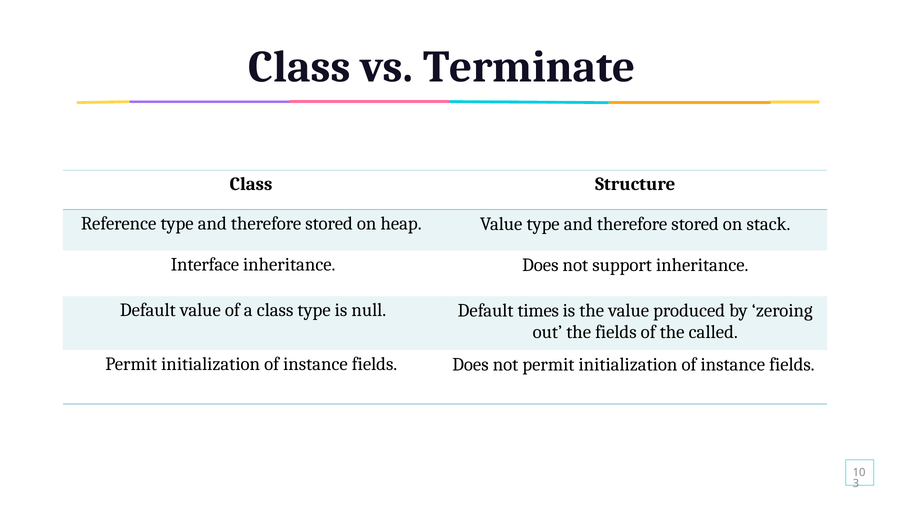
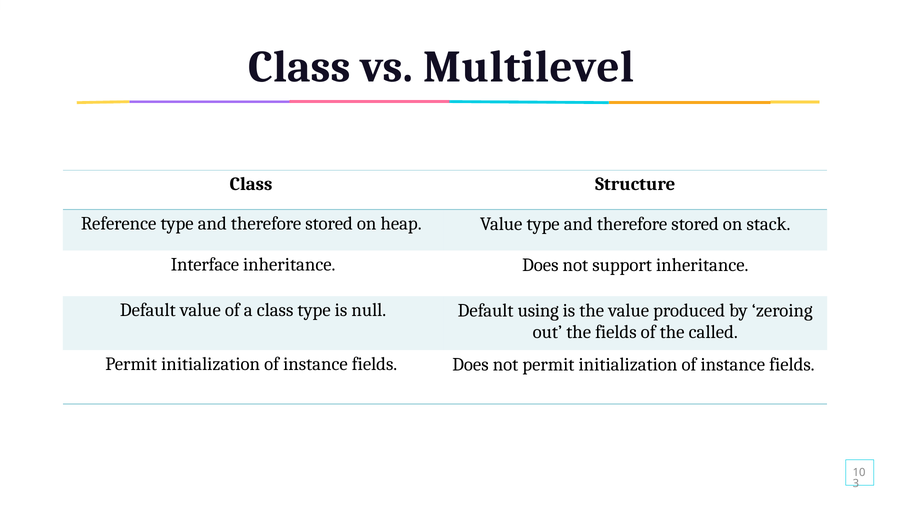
Terminate: Terminate -> Multilevel
times: times -> using
